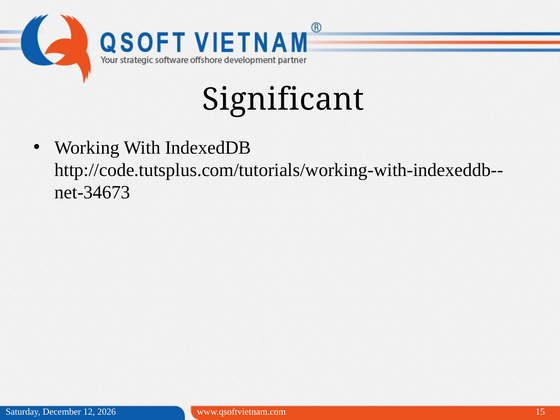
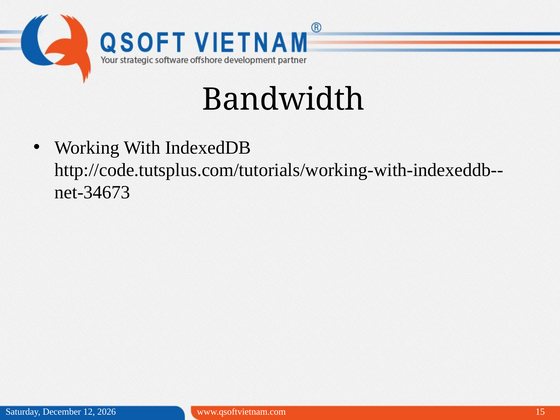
Significant: Significant -> Bandwidth
